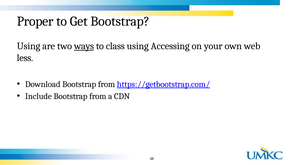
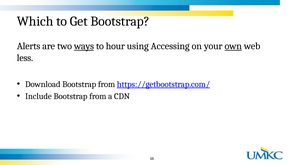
Proper: Proper -> Which
Using at (29, 46): Using -> Alerts
class: class -> hour
own underline: none -> present
